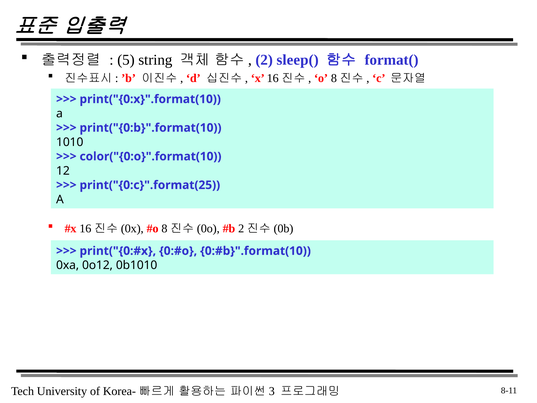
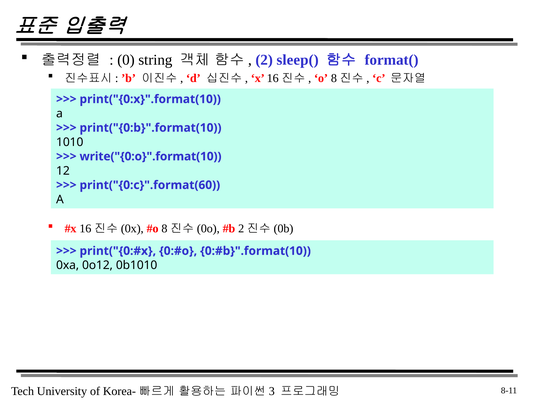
5: 5 -> 0
color("{0:o}".format(10: color("{0:o}".format(10 -> write("{0:o}".format(10
print("{0:c}".format(25: print("{0:c}".format(25 -> print("{0:c}".format(60
